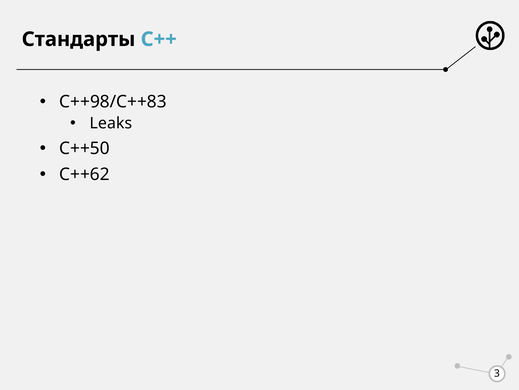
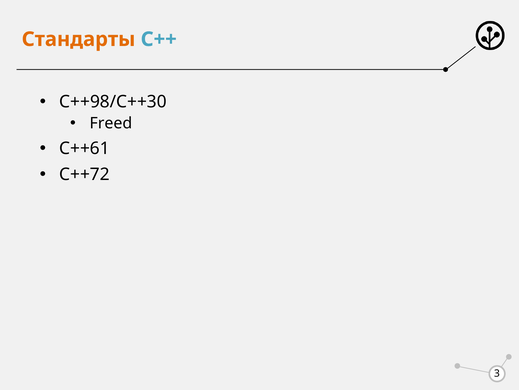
Стандарты colour: black -> orange
C++98/C++83: C++98/C++83 -> C++98/C++30
Leaks: Leaks -> Freed
C++50: C++50 -> C++61
C++62: C++62 -> C++72
